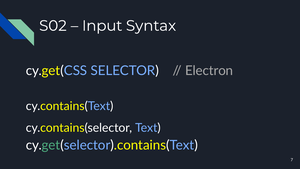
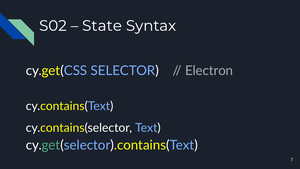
Input: Input -> State
